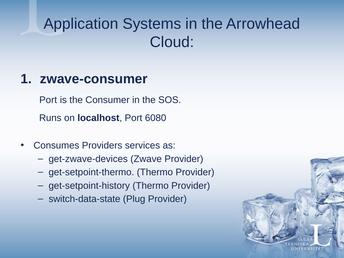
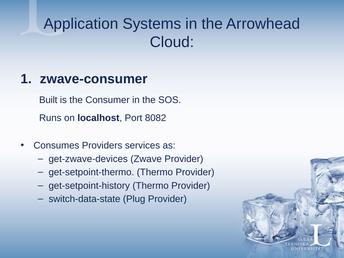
Port at (48, 100): Port -> Built
6080: 6080 -> 8082
